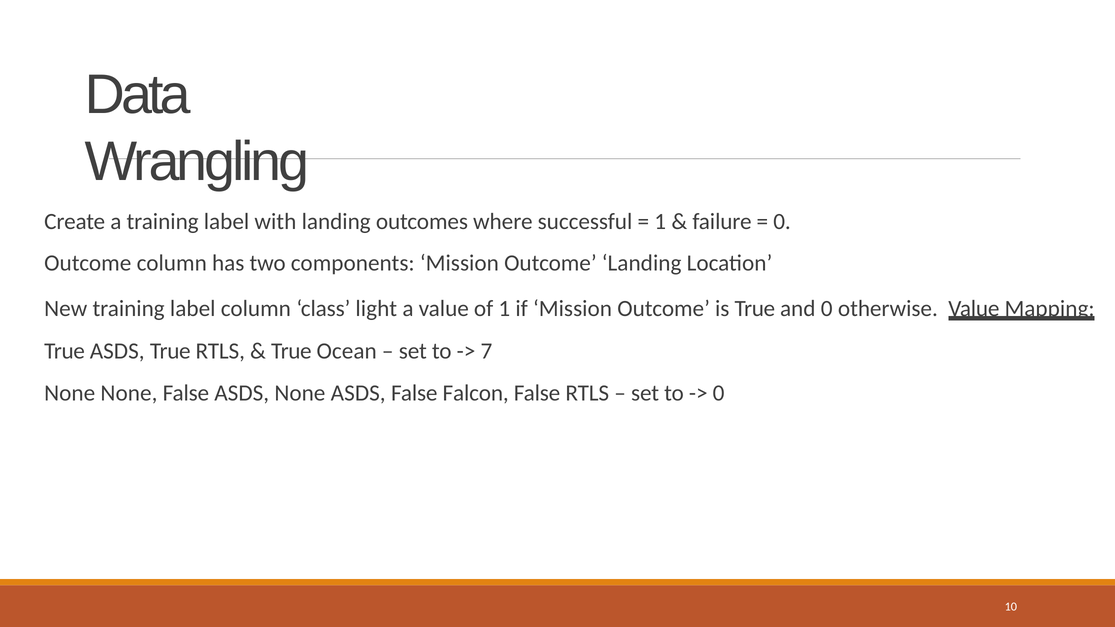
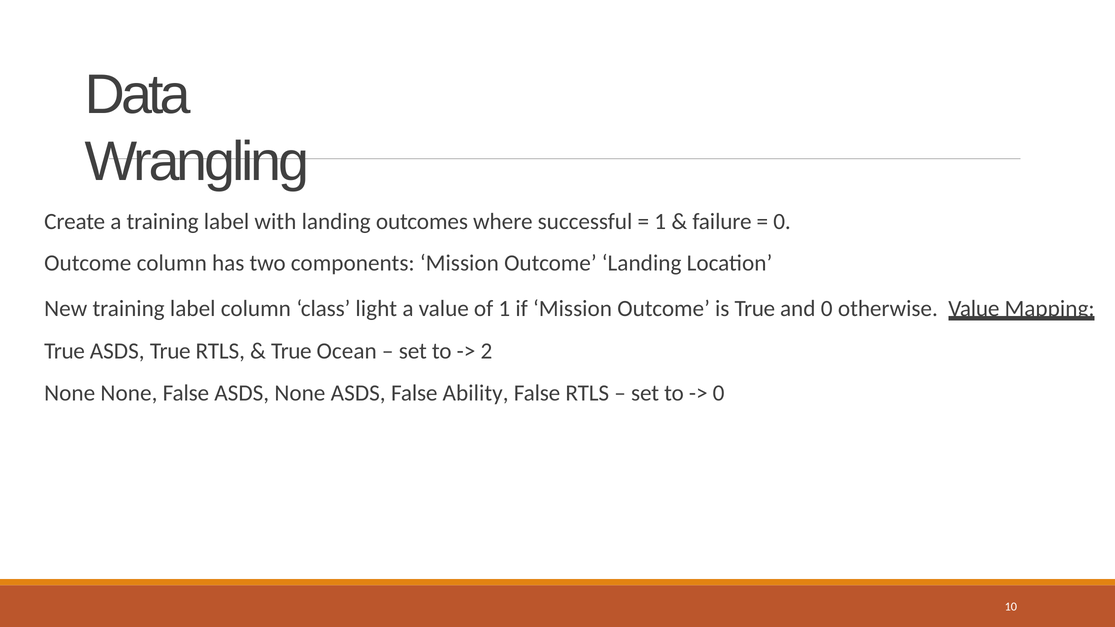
7: 7 -> 2
Falcon: Falcon -> Ability
